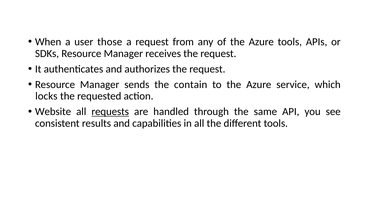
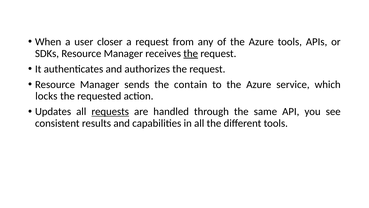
those: those -> closer
the at (191, 53) underline: none -> present
Website: Website -> Updates
